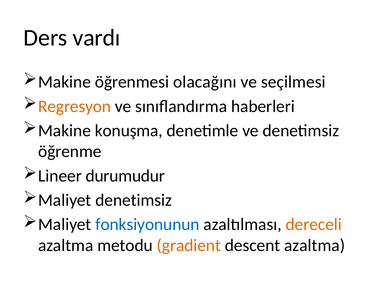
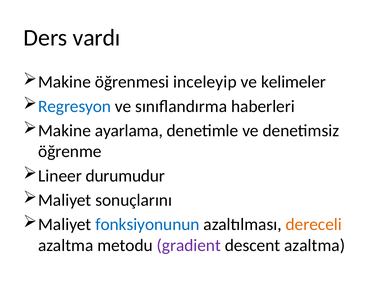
olacağını: olacağını -> inceleyip
seçilmesi: seçilmesi -> kelimeler
Regresyon colour: orange -> blue
konuşma: konuşma -> ayarlama
Maliyet denetimsiz: denetimsiz -> sonuçlarını
gradient colour: orange -> purple
